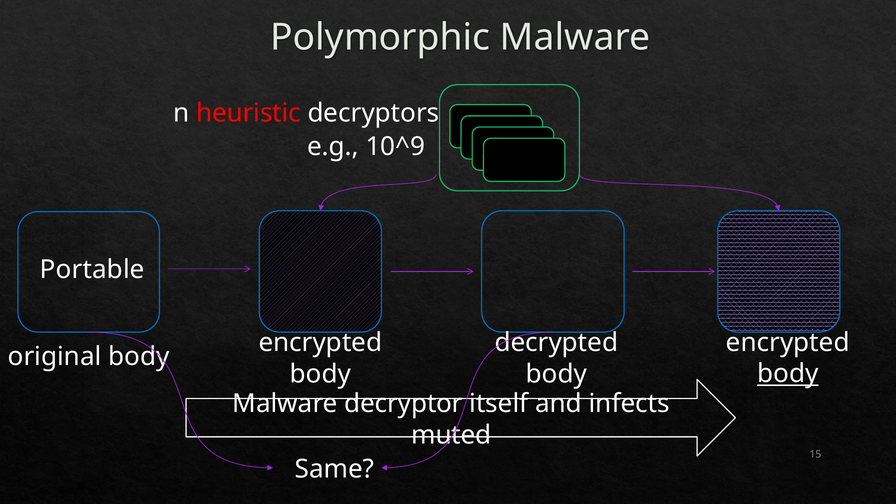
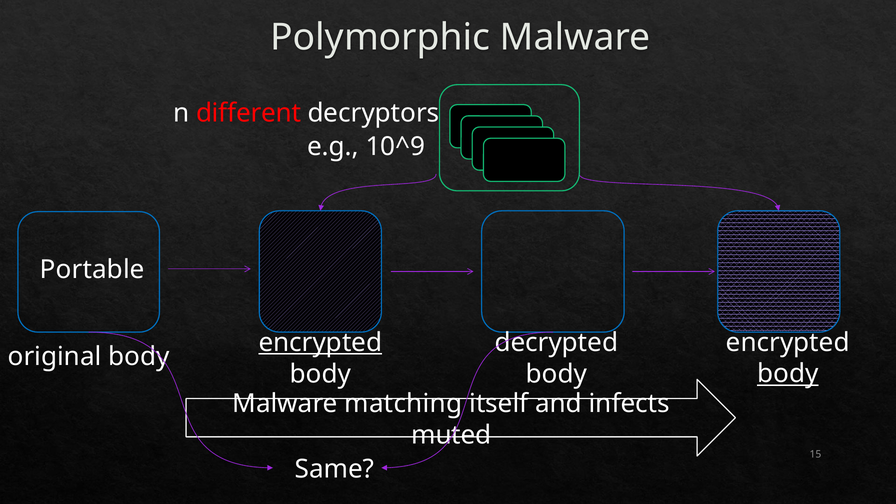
heuristic: heuristic -> different
encrypted at (320, 343) underline: none -> present
decryptor: decryptor -> matching
